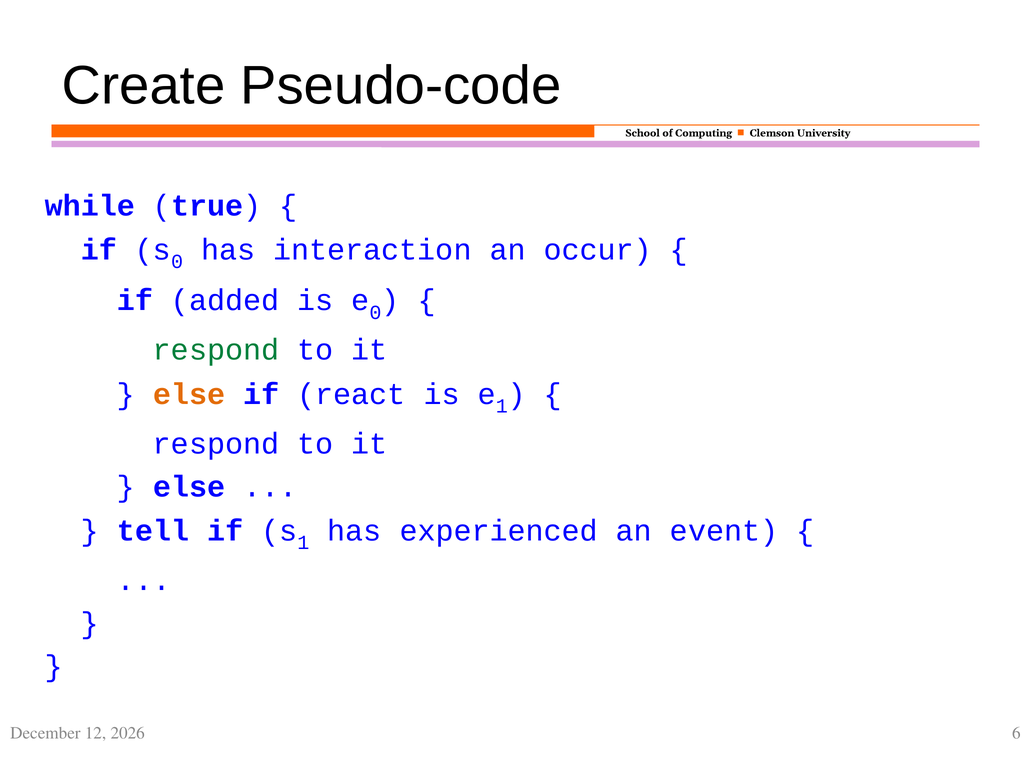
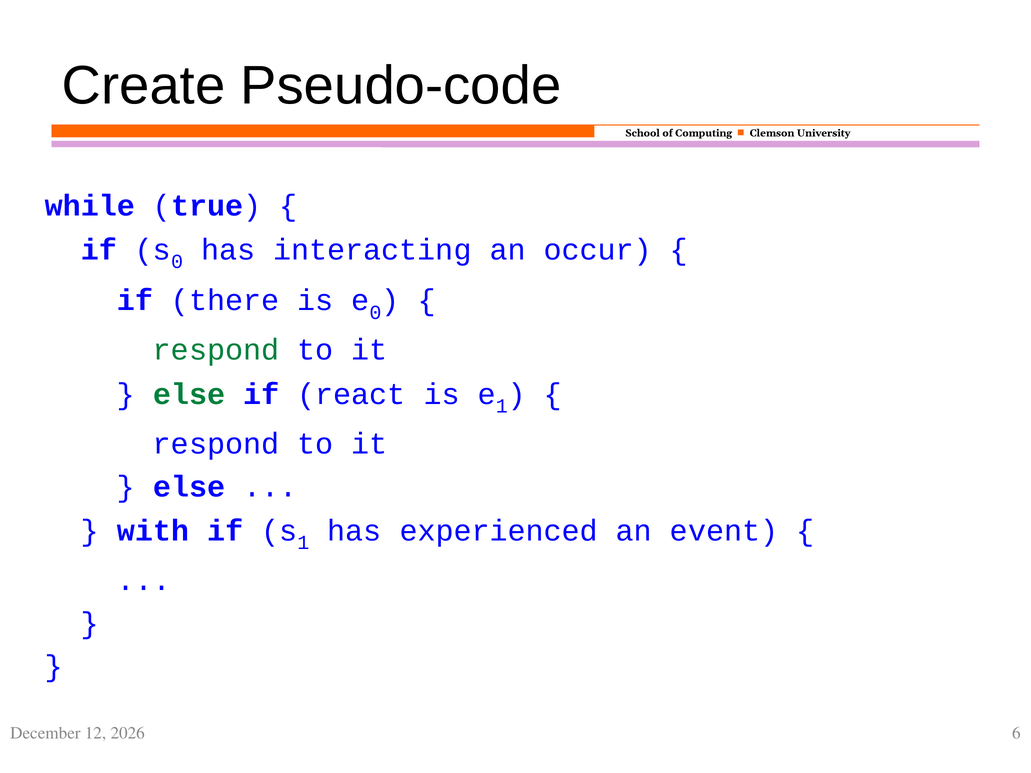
interaction: interaction -> interacting
added: added -> there
else at (189, 394) colour: orange -> green
tell: tell -> with
